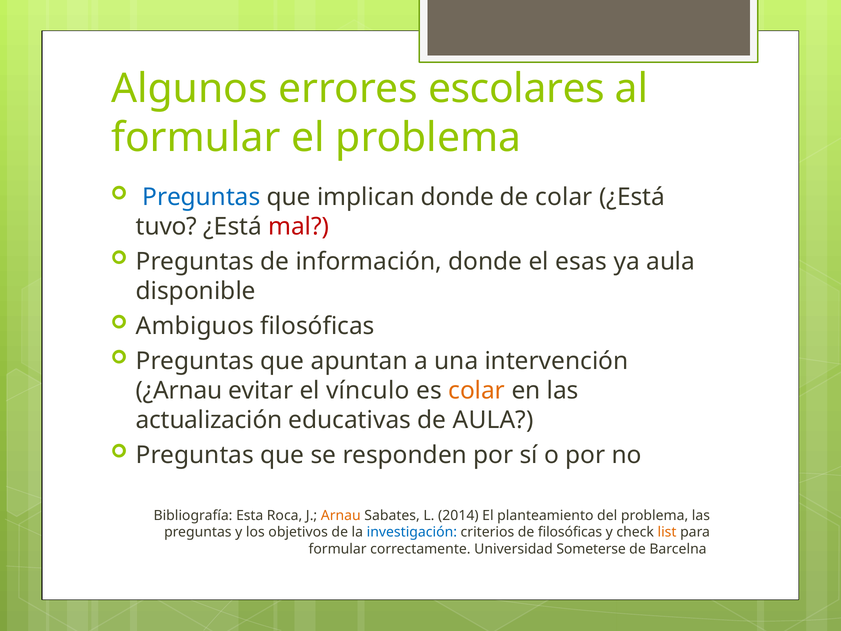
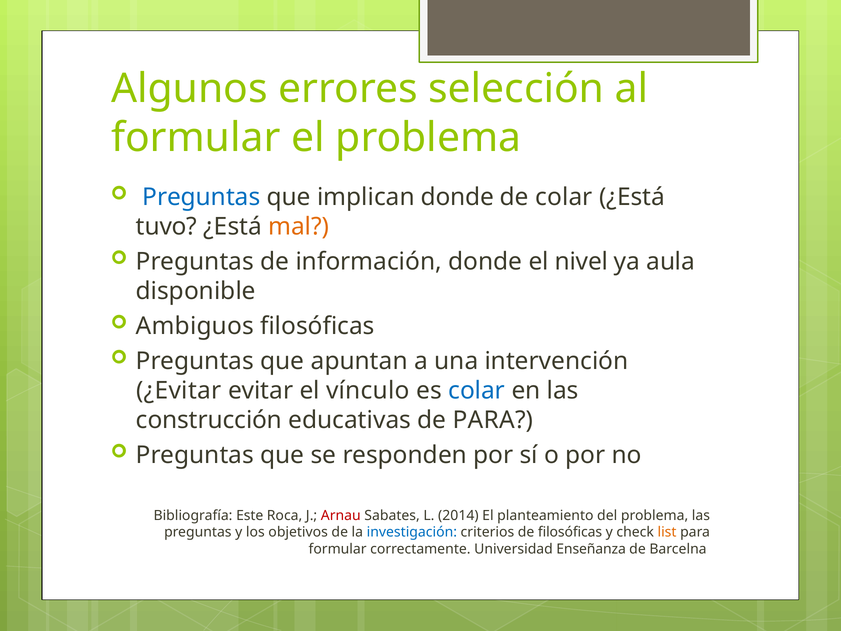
escolares: escolares -> selección
mal colour: red -> orange
esas: esas -> nivel
¿Arnau: ¿Arnau -> ¿Evitar
colar at (477, 390) colour: orange -> blue
actualización: actualización -> construcción
de AULA: AULA -> PARA
Esta: Esta -> Este
Arnau colour: orange -> red
Someterse: Someterse -> Enseñanza
